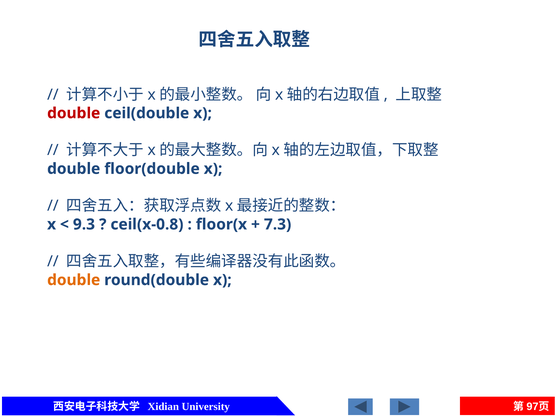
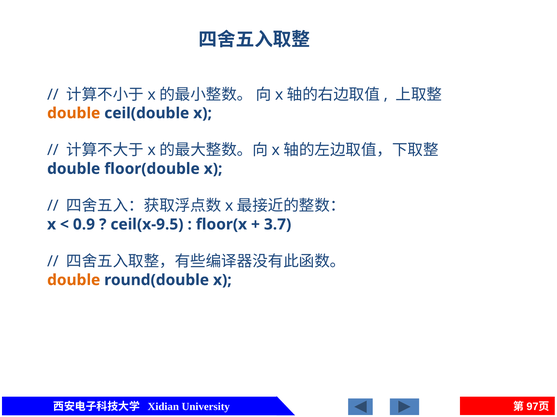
double at (74, 113) colour: red -> orange
9.3: 9.3 -> 0.9
ceil(x-0.8: ceil(x-0.8 -> ceil(x-9.5
7.3: 7.3 -> 3.7
